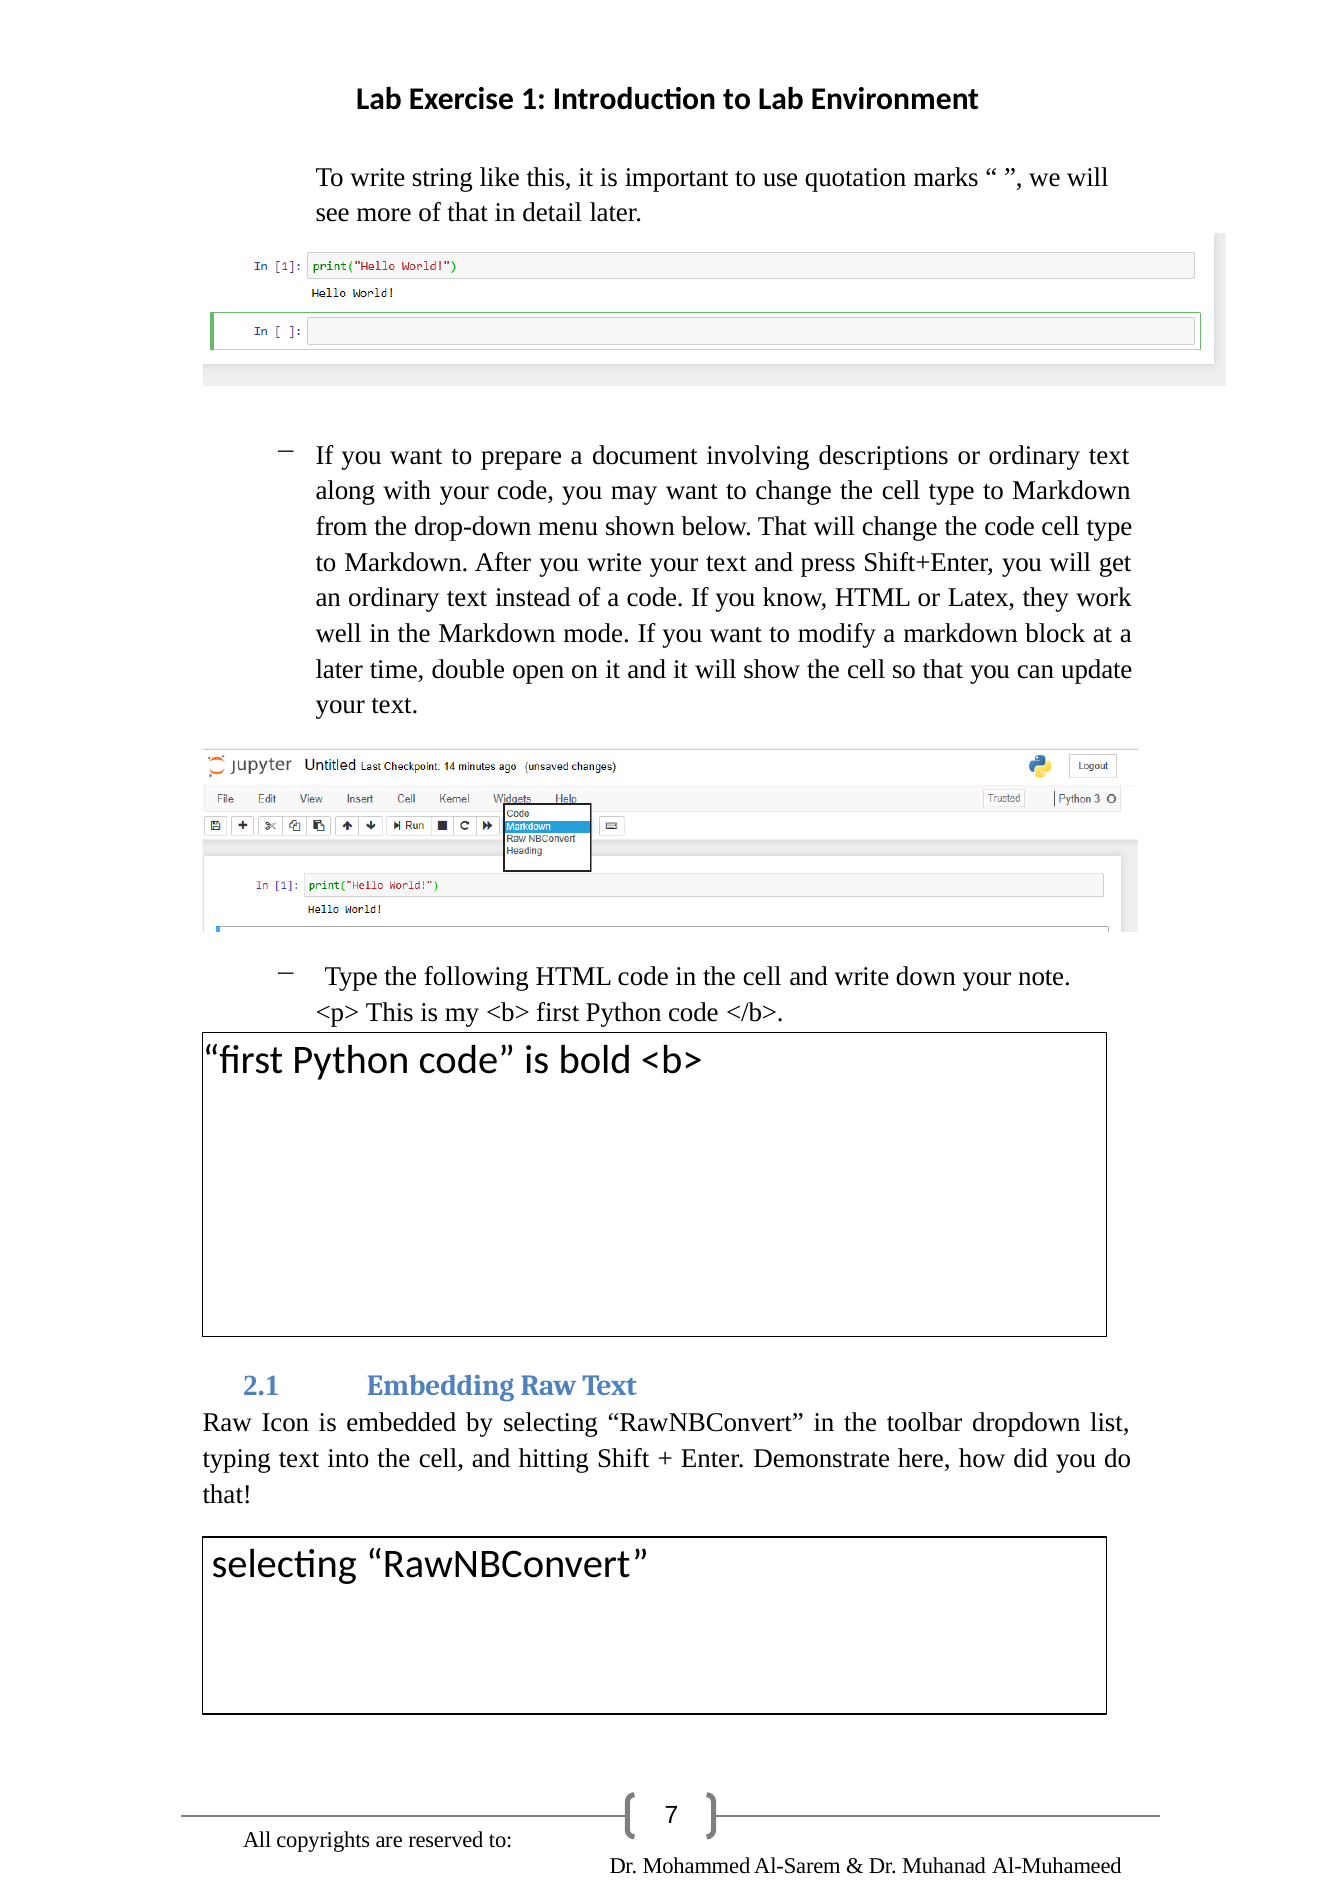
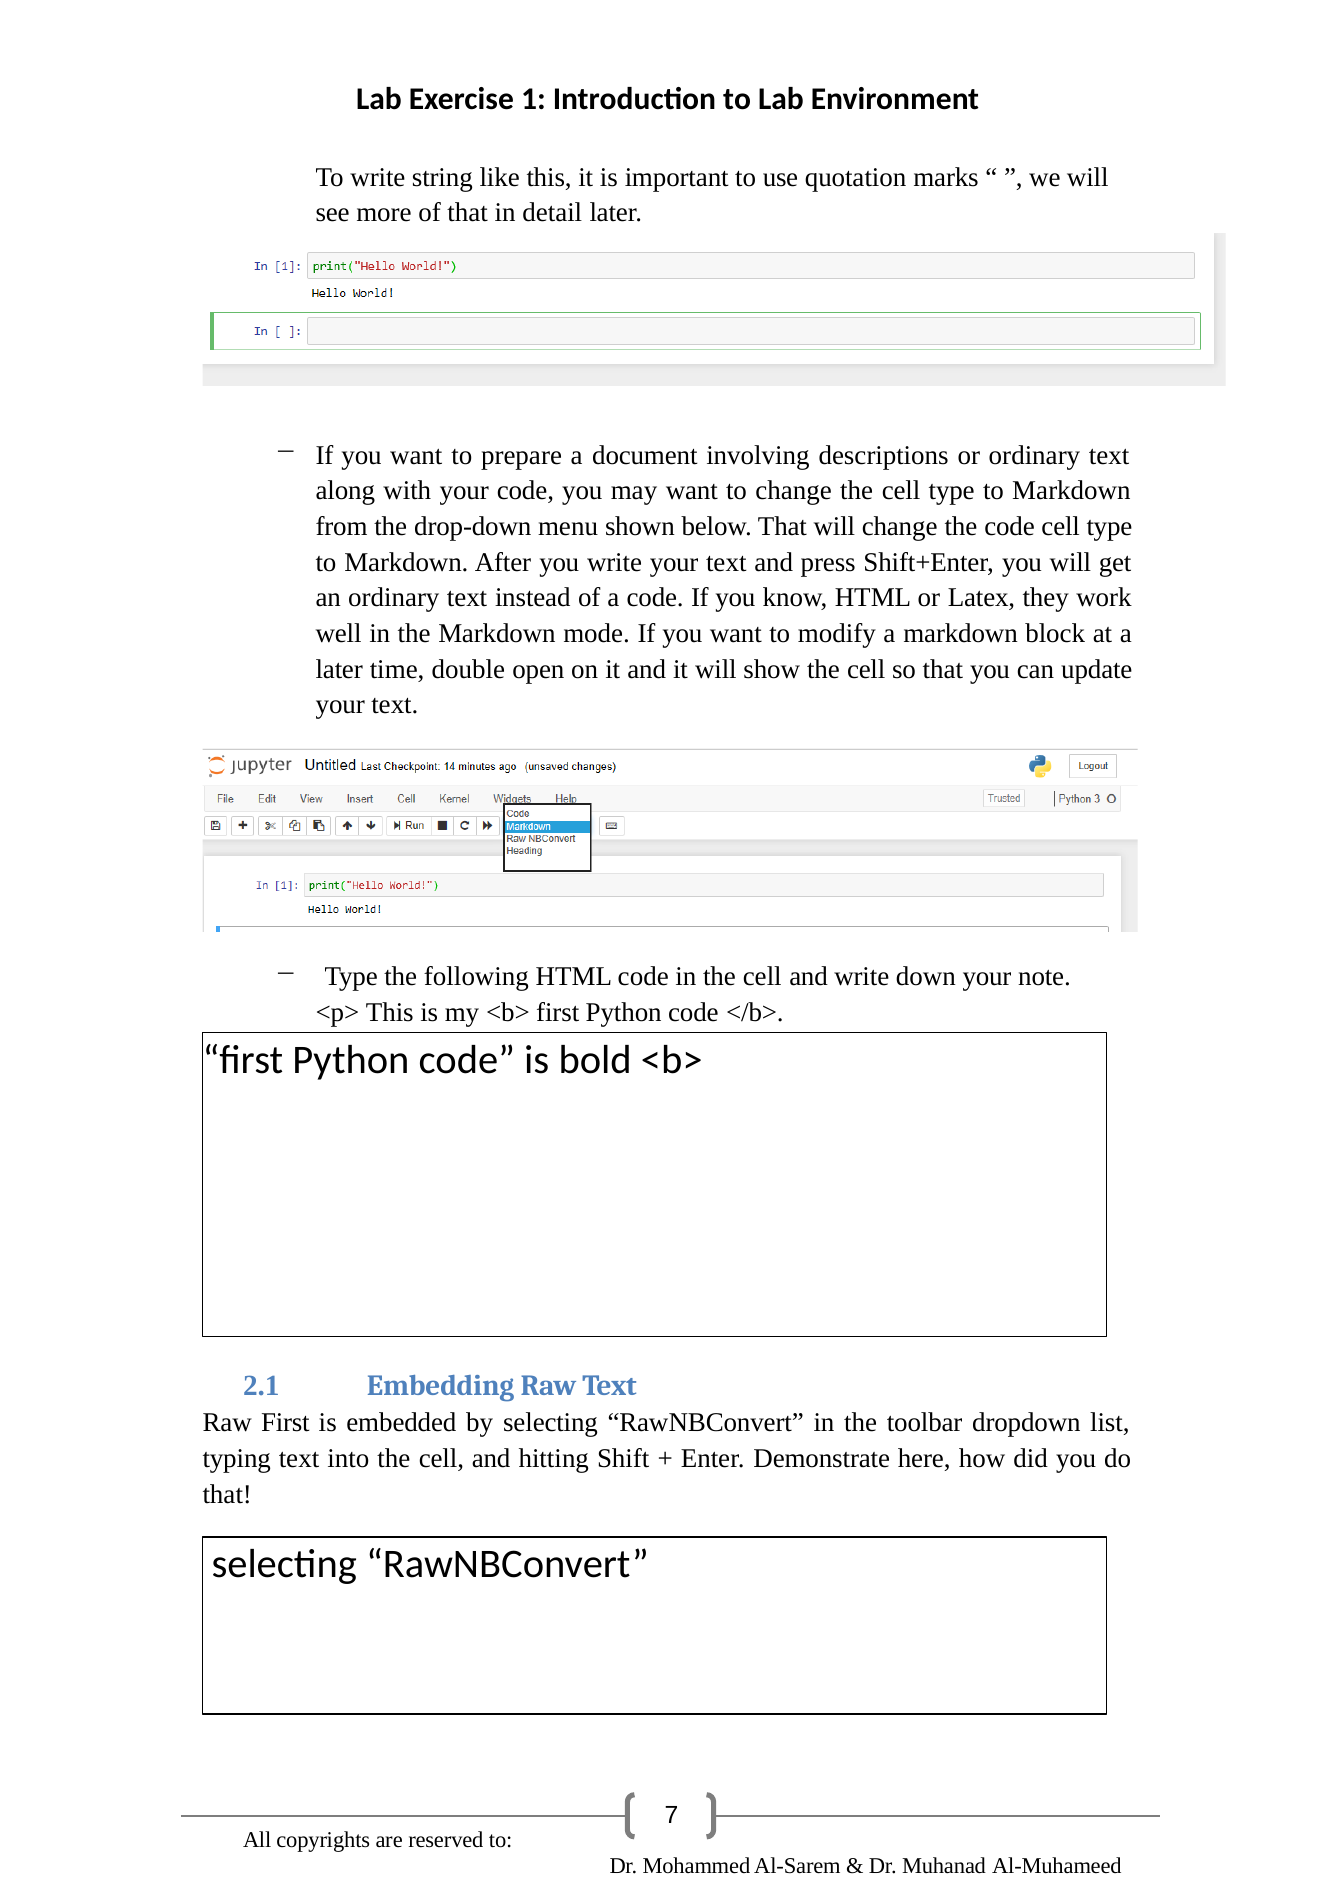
Raw Icon: Icon -> First
